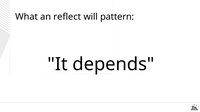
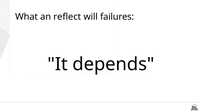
pattern: pattern -> failures
